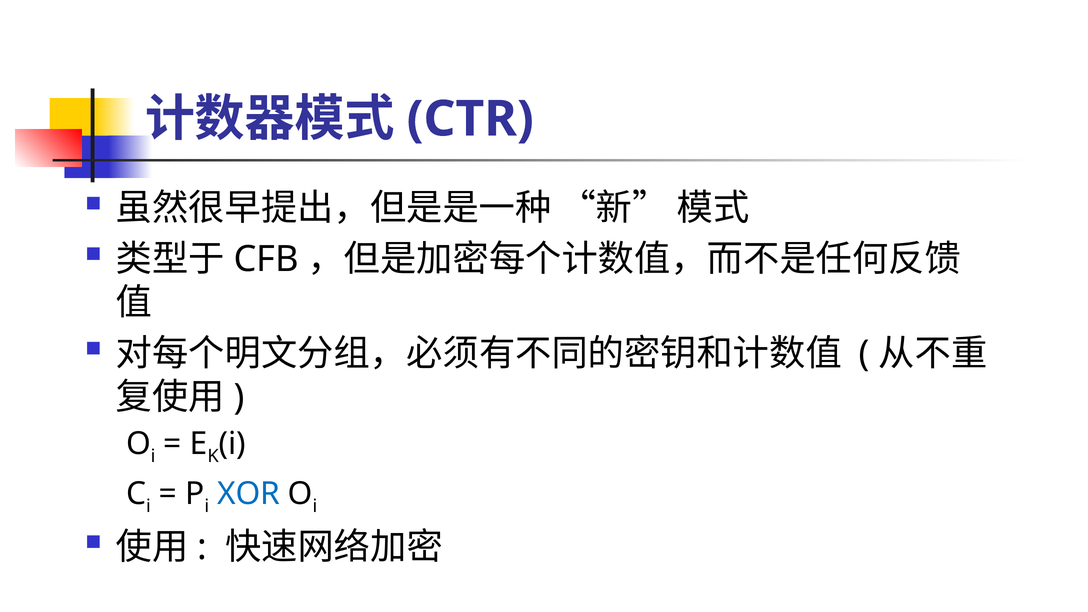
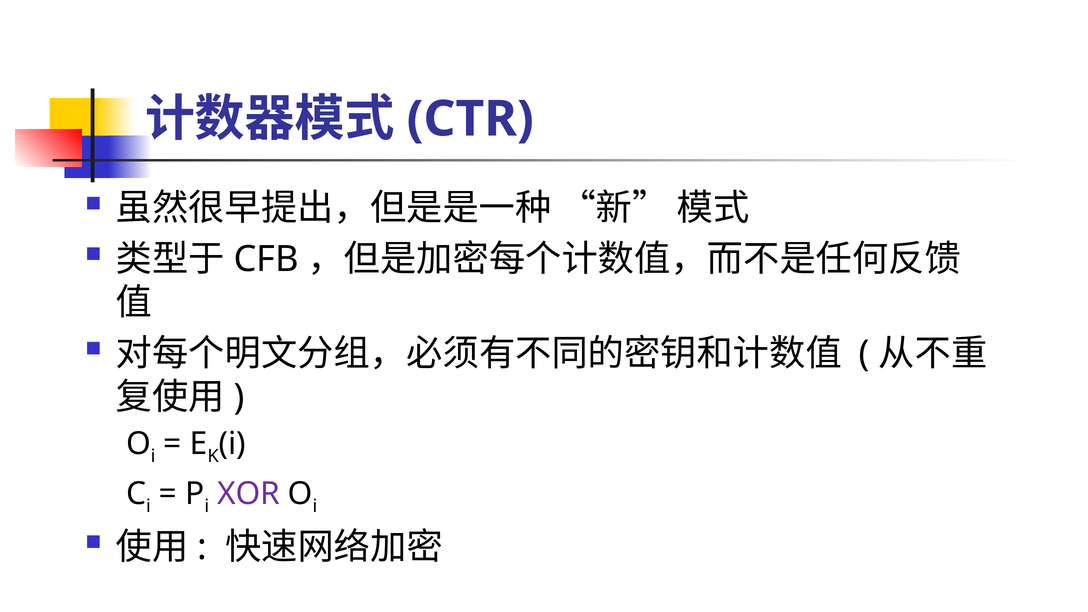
XOR colour: blue -> purple
